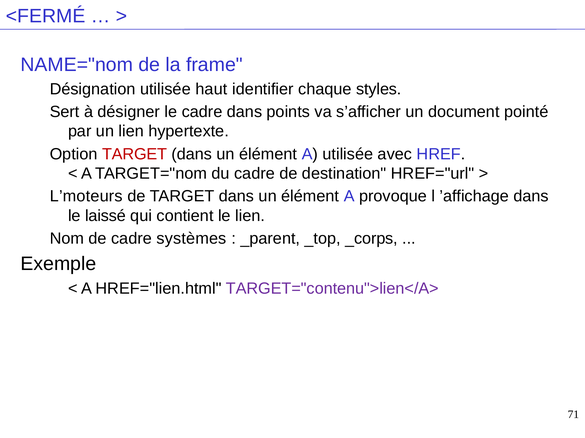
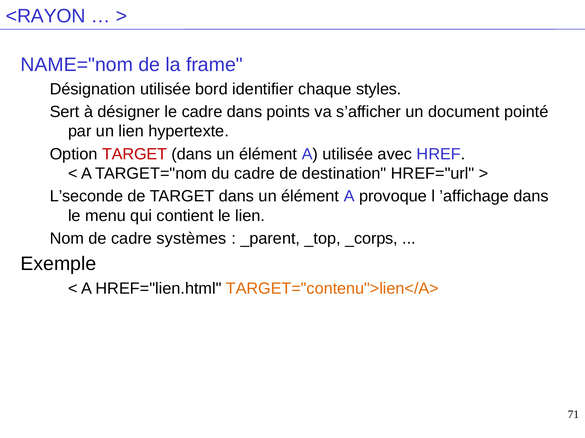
<FERMÉ: <FERMÉ -> <RAYON
haut: haut -> bord
L’moteurs: L’moteurs -> L’seconde
laissé: laissé -> menu
TARGET="contenu">lien</A> colour: purple -> orange
